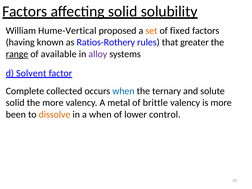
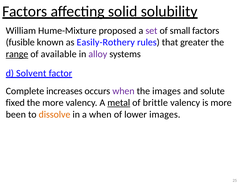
Hume-Vertical: Hume-Vertical -> Hume-Mixture
set colour: orange -> purple
fixed: fixed -> small
having: having -> fusible
Ratios-Rothery: Ratios-Rothery -> Easily-Rothery
collected: collected -> increases
when at (123, 91) colour: blue -> purple
the ternary: ternary -> images
solid at (15, 103): solid -> fixed
metal underline: none -> present
lower control: control -> images
